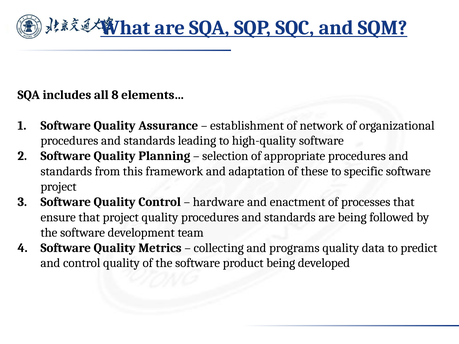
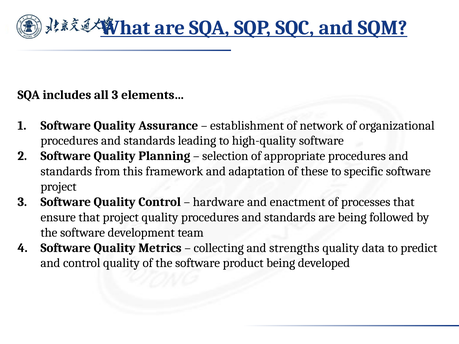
all 8: 8 -> 3
programs: programs -> strengths
